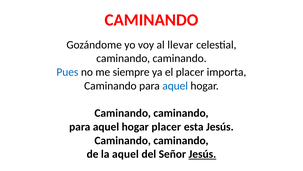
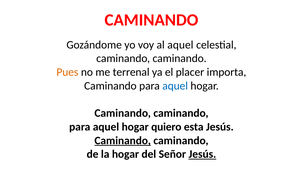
al llevar: llevar -> aquel
Pues colour: blue -> orange
siempre: siempre -> terrenal
hogar placer: placer -> quiero
Caminando at (123, 140) underline: none -> present
la aquel: aquel -> hogar
